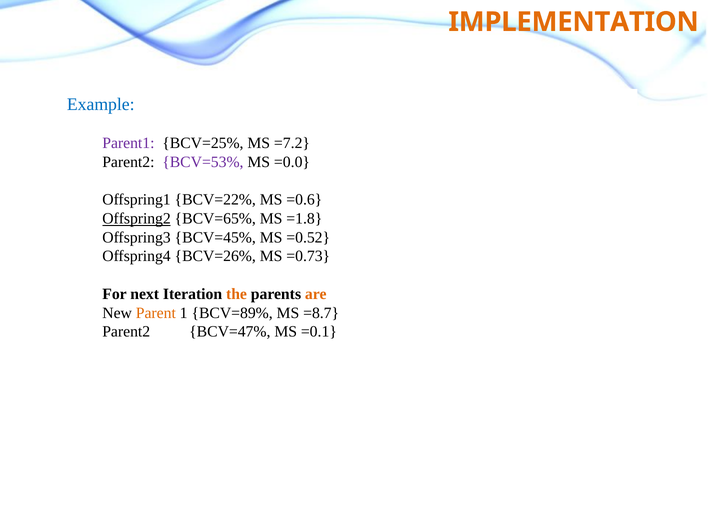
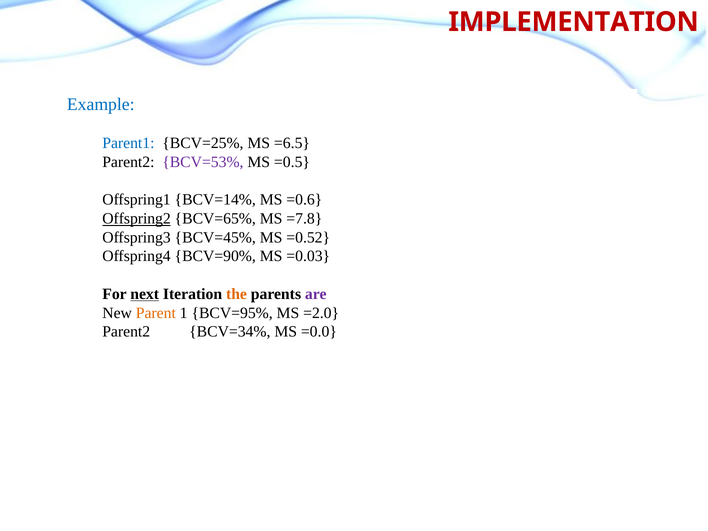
IMPLEMENTATION colour: orange -> red
Parent1 colour: purple -> blue
=7.2: =7.2 -> =6.5
=0.0: =0.0 -> =0.5
BCV=22%: BCV=22% -> BCV=14%
=1.8: =1.8 -> =7.8
BCV=26%: BCV=26% -> BCV=90%
=0.73: =0.73 -> =0.03
next underline: none -> present
are colour: orange -> purple
BCV=89%: BCV=89% -> BCV=95%
=8.7: =8.7 -> =2.0
BCV=47%: BCV=47% -> BCV=34%
=0.1: =0.1 -> =0.0
